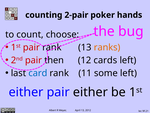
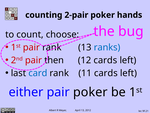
ranks colour: orange -> blue
11 some: some -> cards
pair either: either -> poker
